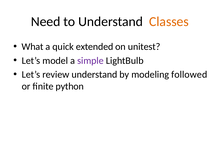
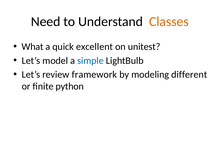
extended: extended -> excellent
simple colour: purple -> blue
review understand: understand -> framework
followed: followed -> different
